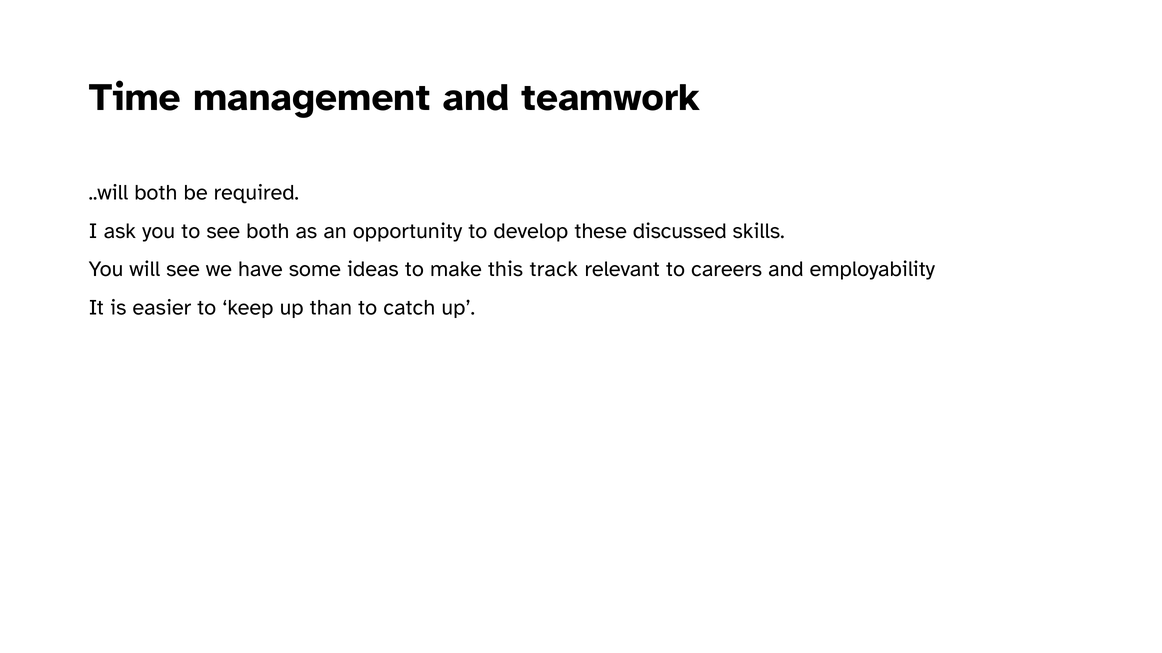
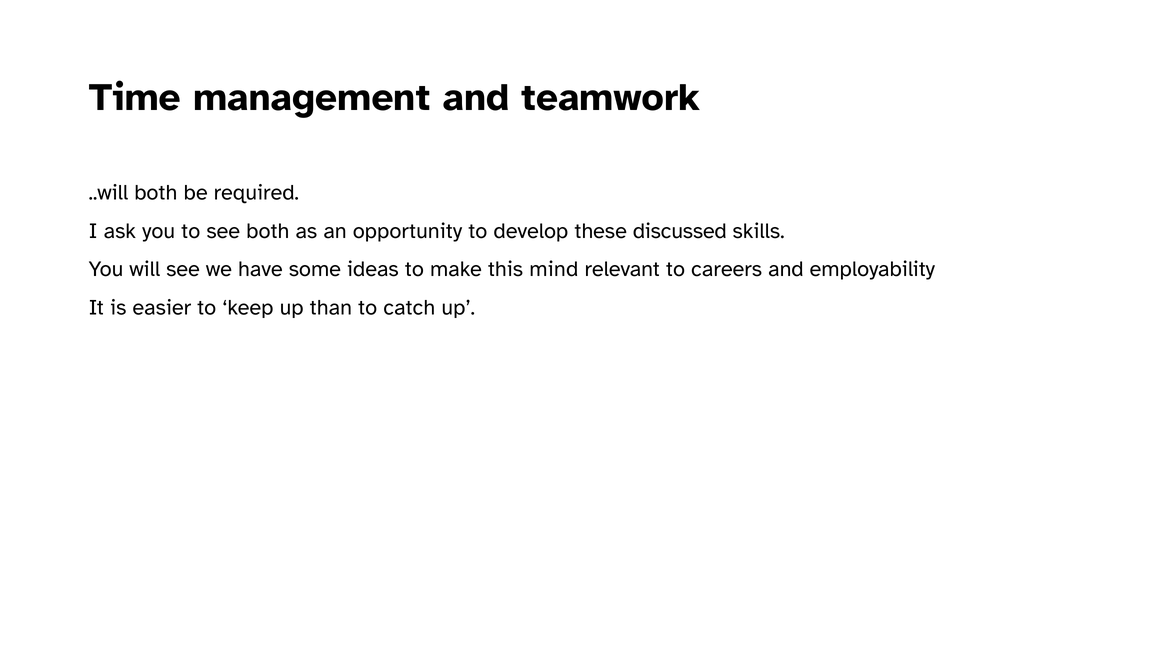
track: track -> mind
